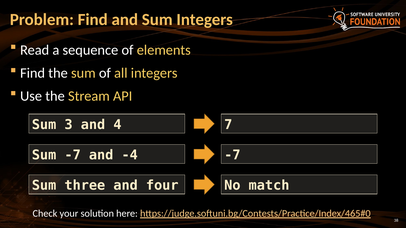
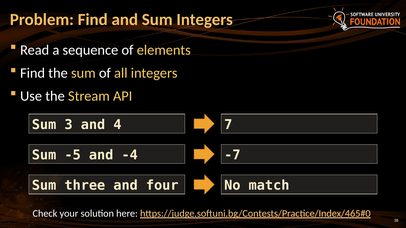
Sum -7: -7 -> -5
